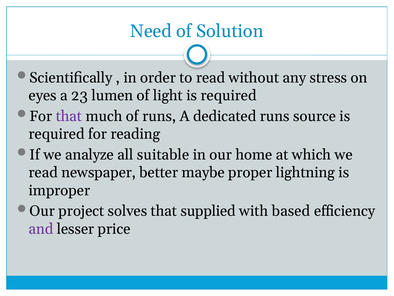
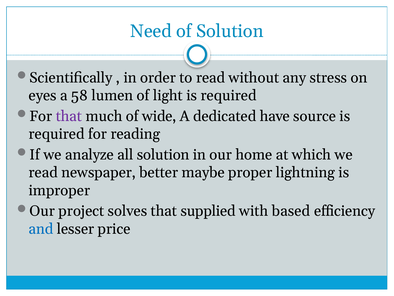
23: 23 -> 58
of runs: runs -> wide
dedicated runs: runs -> have
all suitable: suitable -> solution
and colour: purple -> blue
